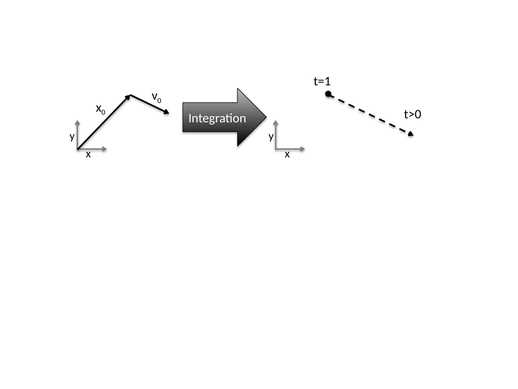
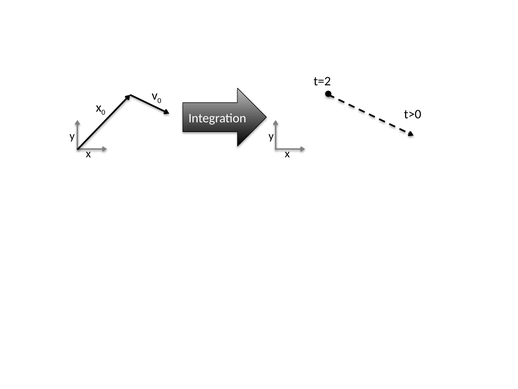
t=1: t=1 -> t=2
